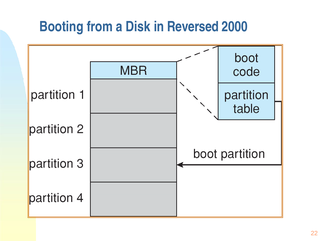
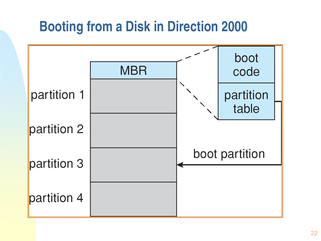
Reversed: Reversed -> Direction
